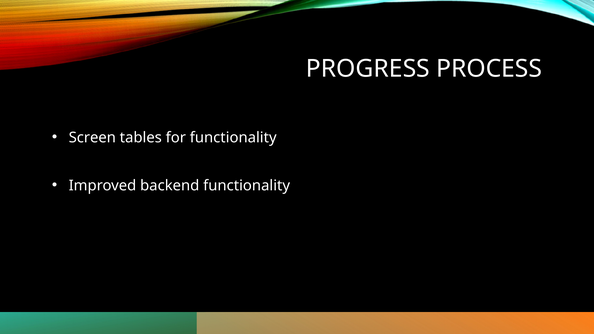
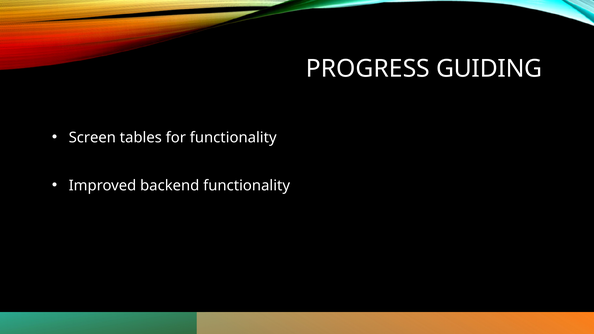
PROCESS: PROCESS -> GUIDING
